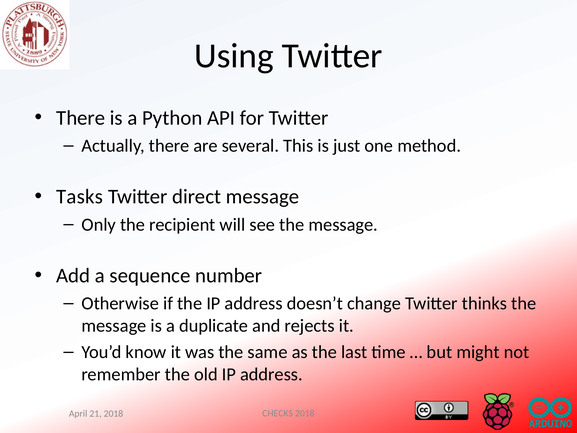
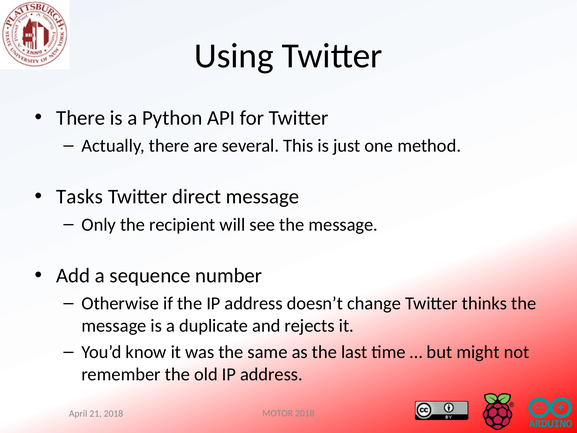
CHECKS: CHECKS -> MOTOR
